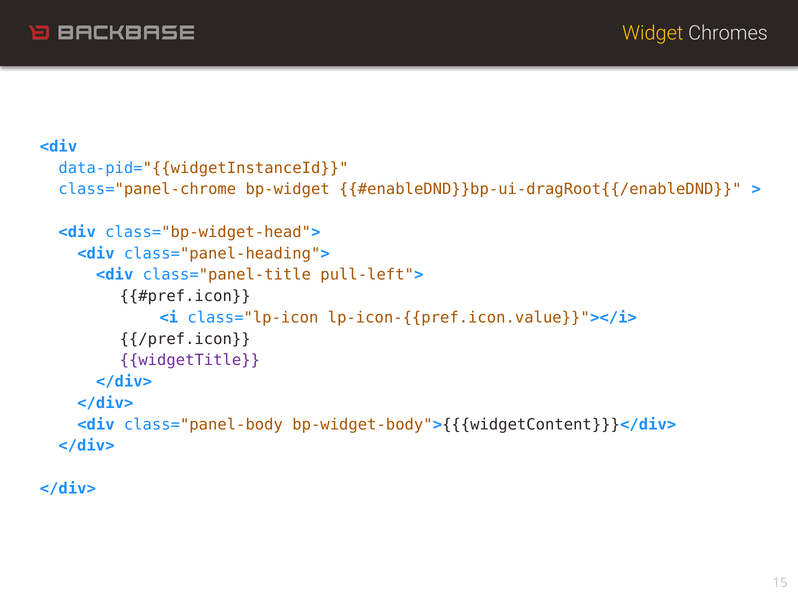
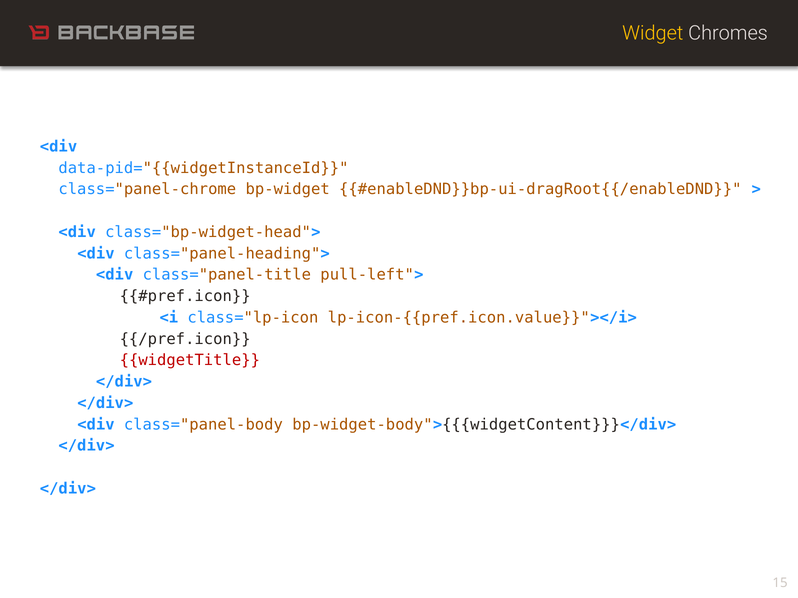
widgetTitle colour: purple -> red
